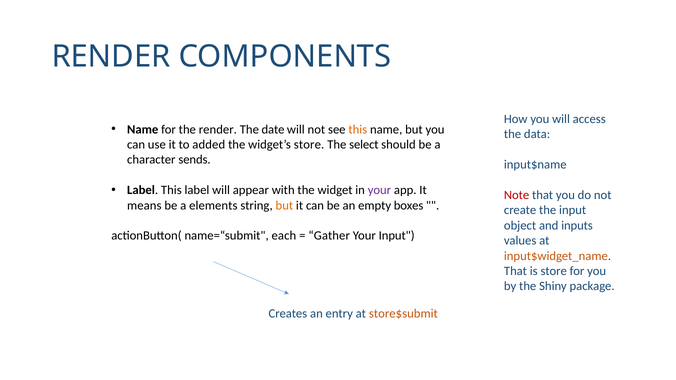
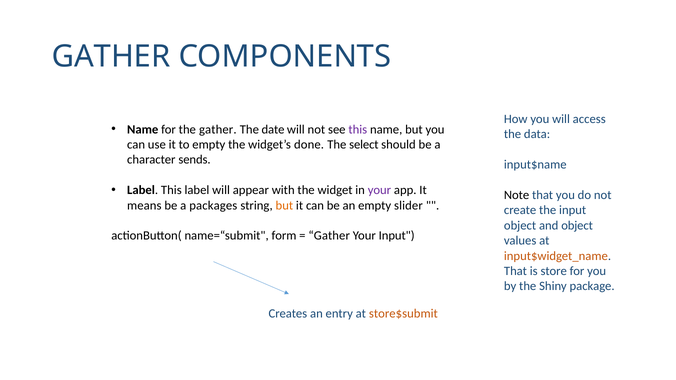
RENDER at (111, 57): RENDER -> GATHER
the render: render -> gather
this at (358, 129) colour: orange -> purple
to added: added -> empty
widget’s store: store -> done
Note colour: red -> black
elements: elements -> packages
boxes: boxes -> slider
and inputs: inputs -> object
each: each -> form
